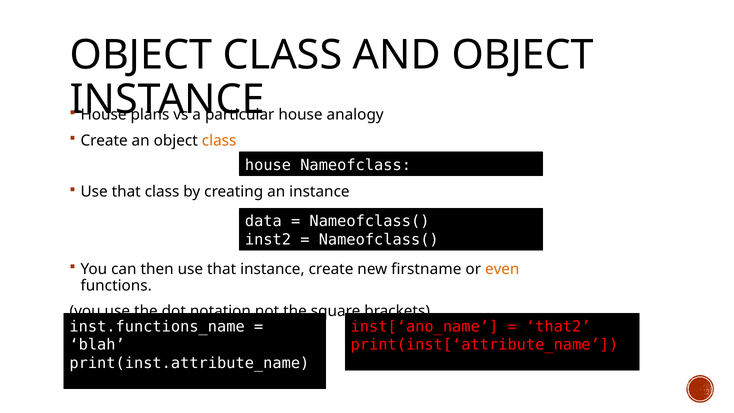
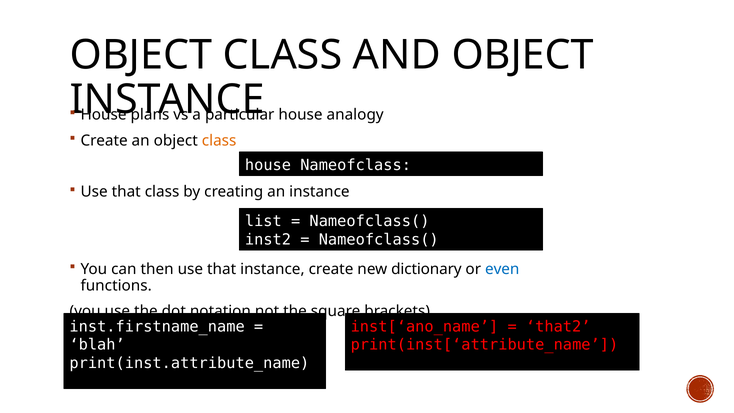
data: data -> list
firstname: firstname -> dictionary
even colour: orange -> blue
inst.functions_name: inst.functions_name -> inst.firstname_name
